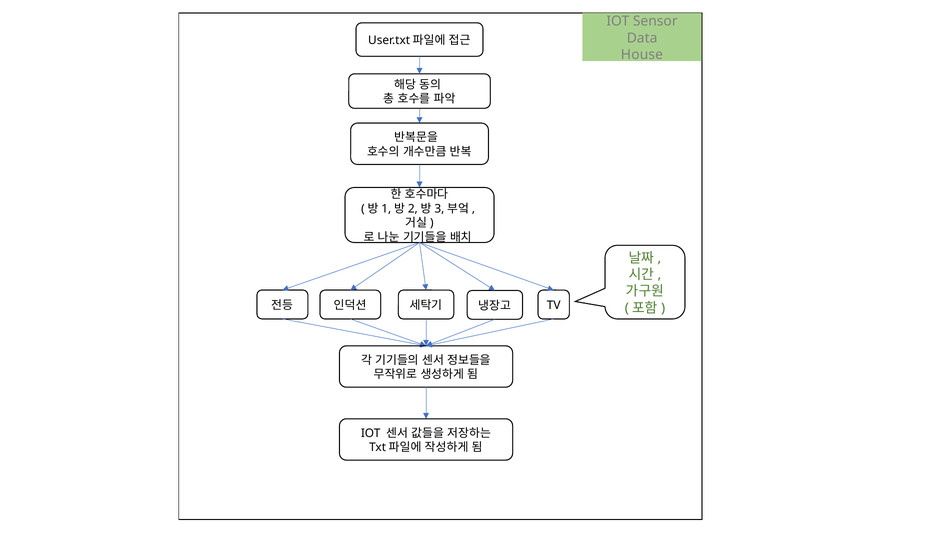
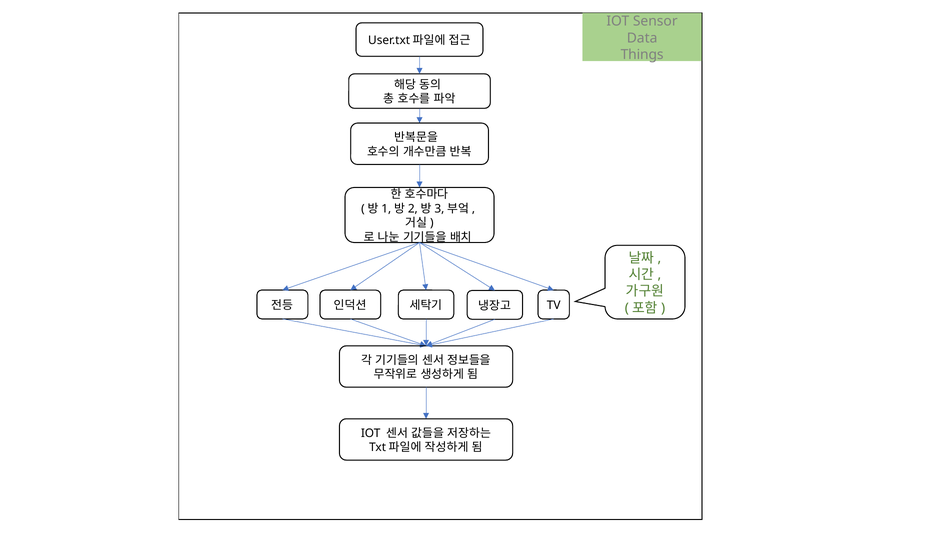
House: House -> Things
